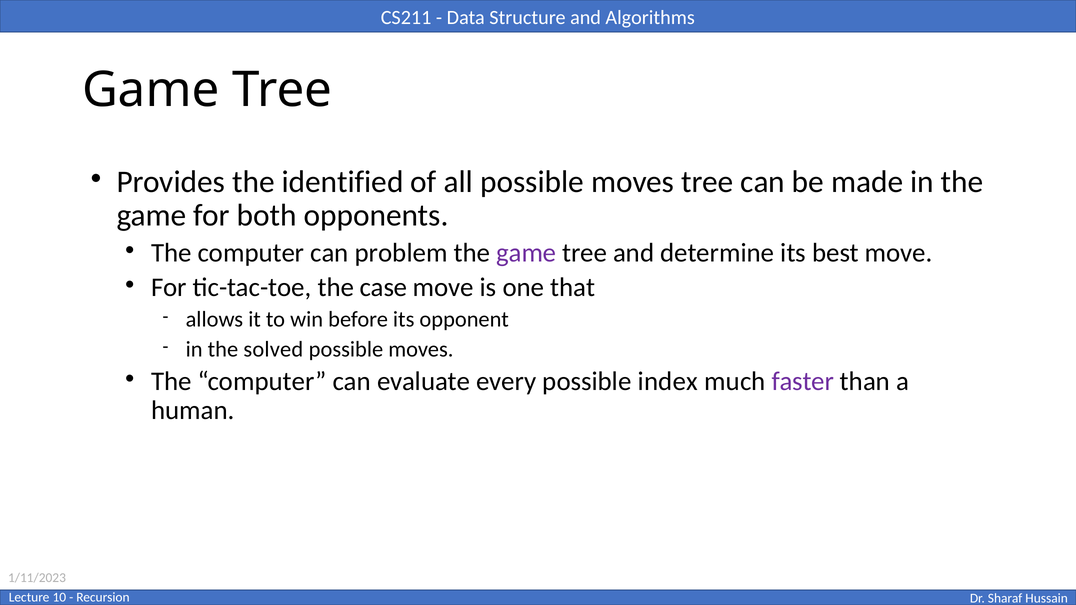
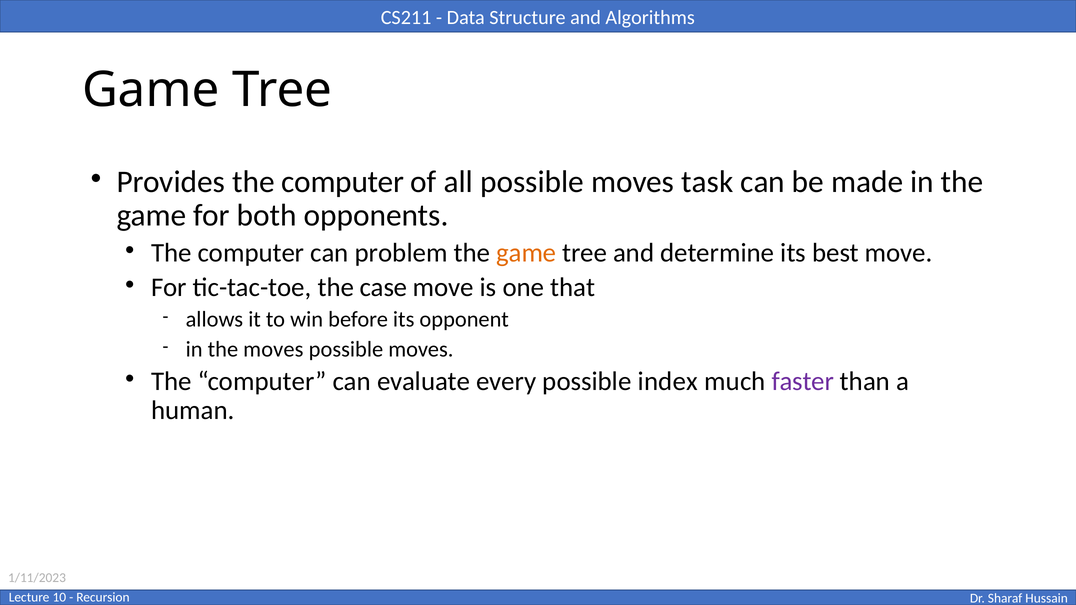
Provides the identified: identified -> computer
moves tree: tree -> task
game at (526, 253) colour: purple -> orange
the solved: solved -> moves
